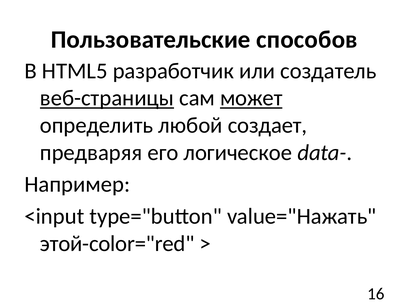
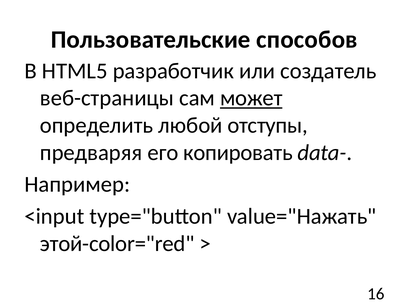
веб-страницы underline: present -> none
создает: создает -> отступы
логическое: логическое -> копировать
